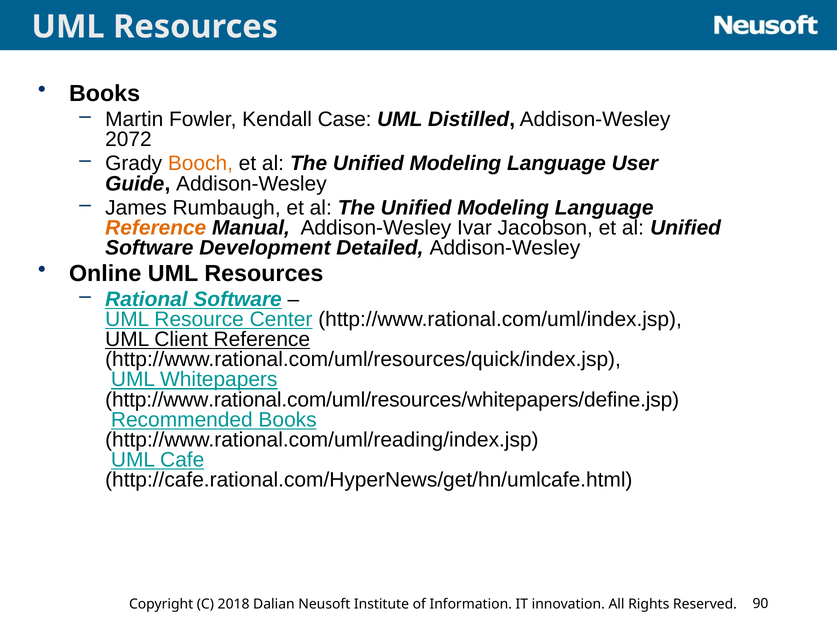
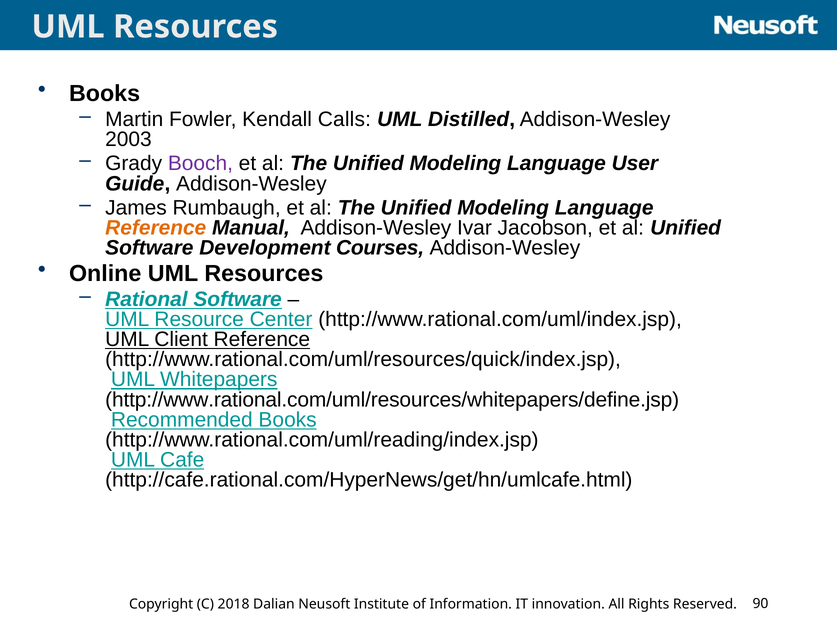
Case: Case -> Calls
2072: 2072 -> 2003
Booch colour: orange -> purple
Detailed: Detailed -> Courses
